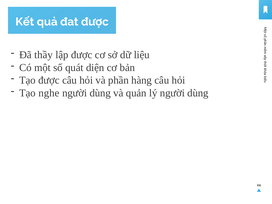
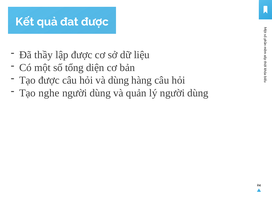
quát: quát -> tổng
và phần: phần -> dùng
